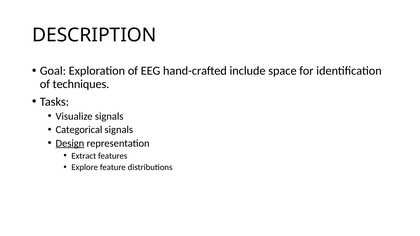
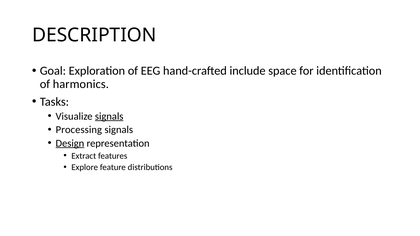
techniques: techniques -> harmonics
signals at (109, 116) underline: none -> present
Categorical: Categorical -> Processing
